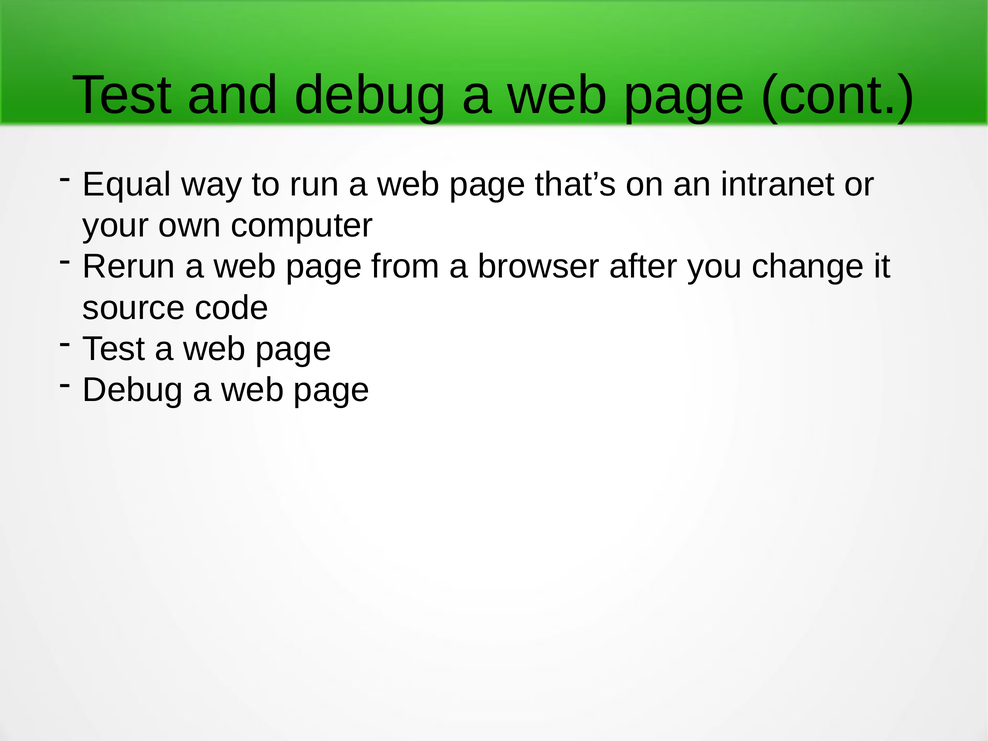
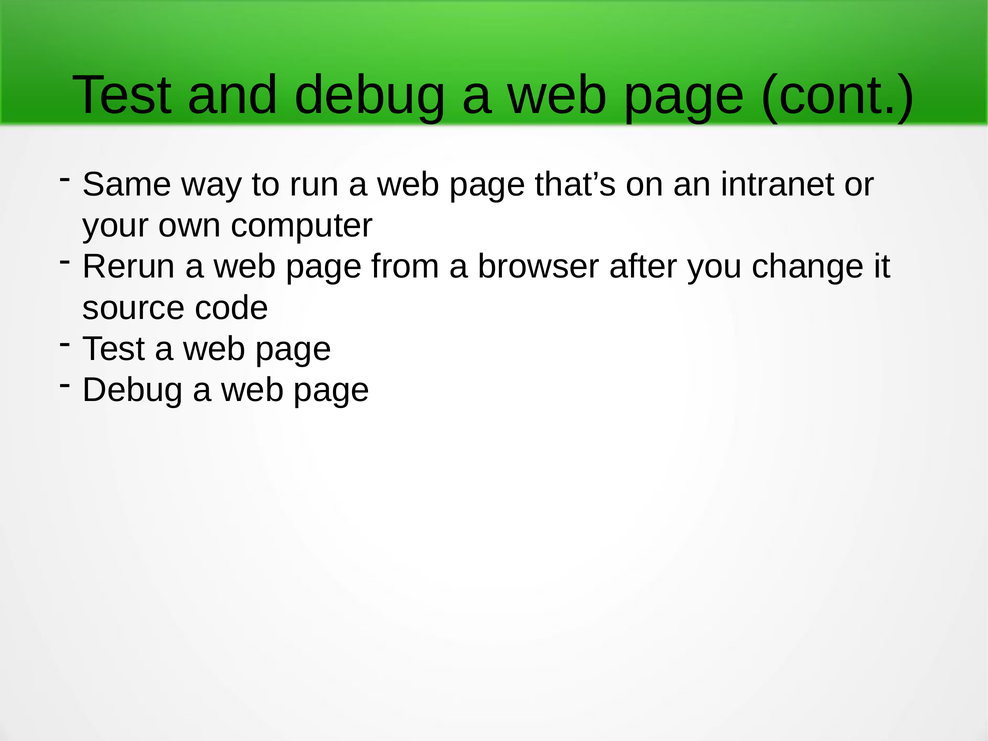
Equal: Equal -> Same
